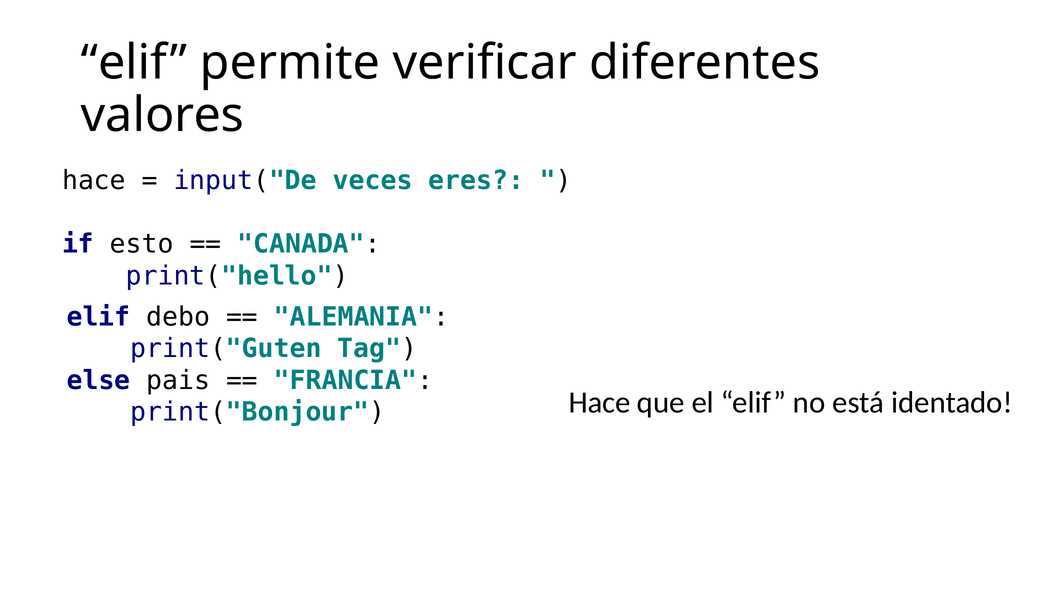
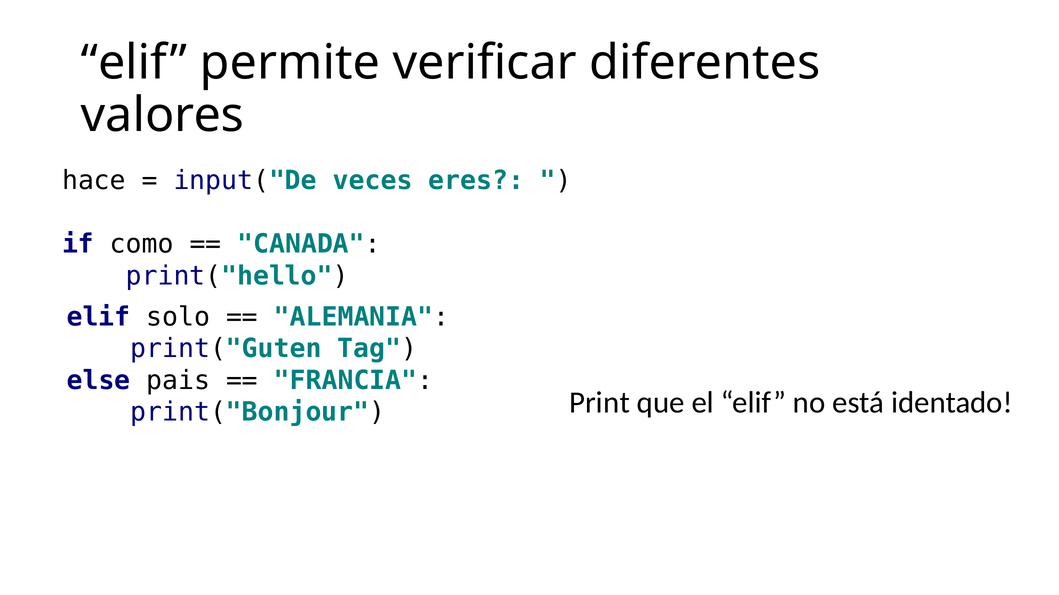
esto: esto -> como
debo: debo -> solo
Hace at (600, 403): Hace -> Print
